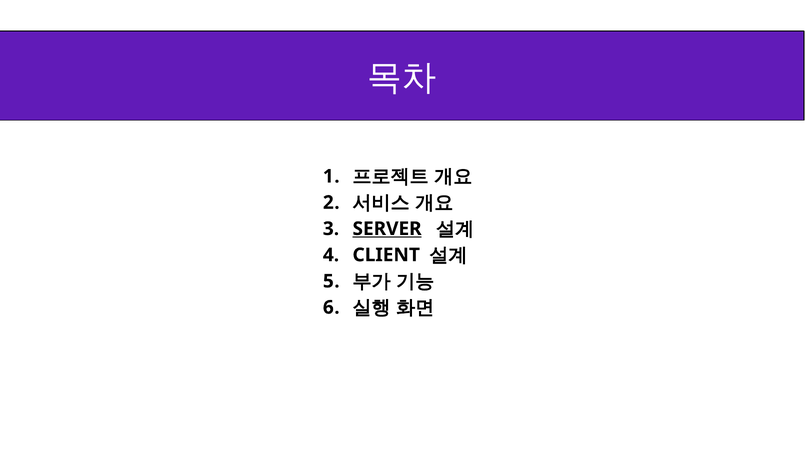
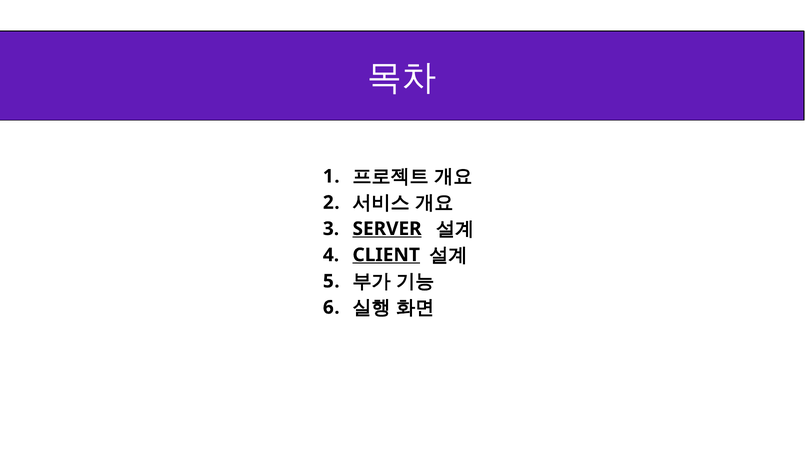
CLIENT underline: none -> present
